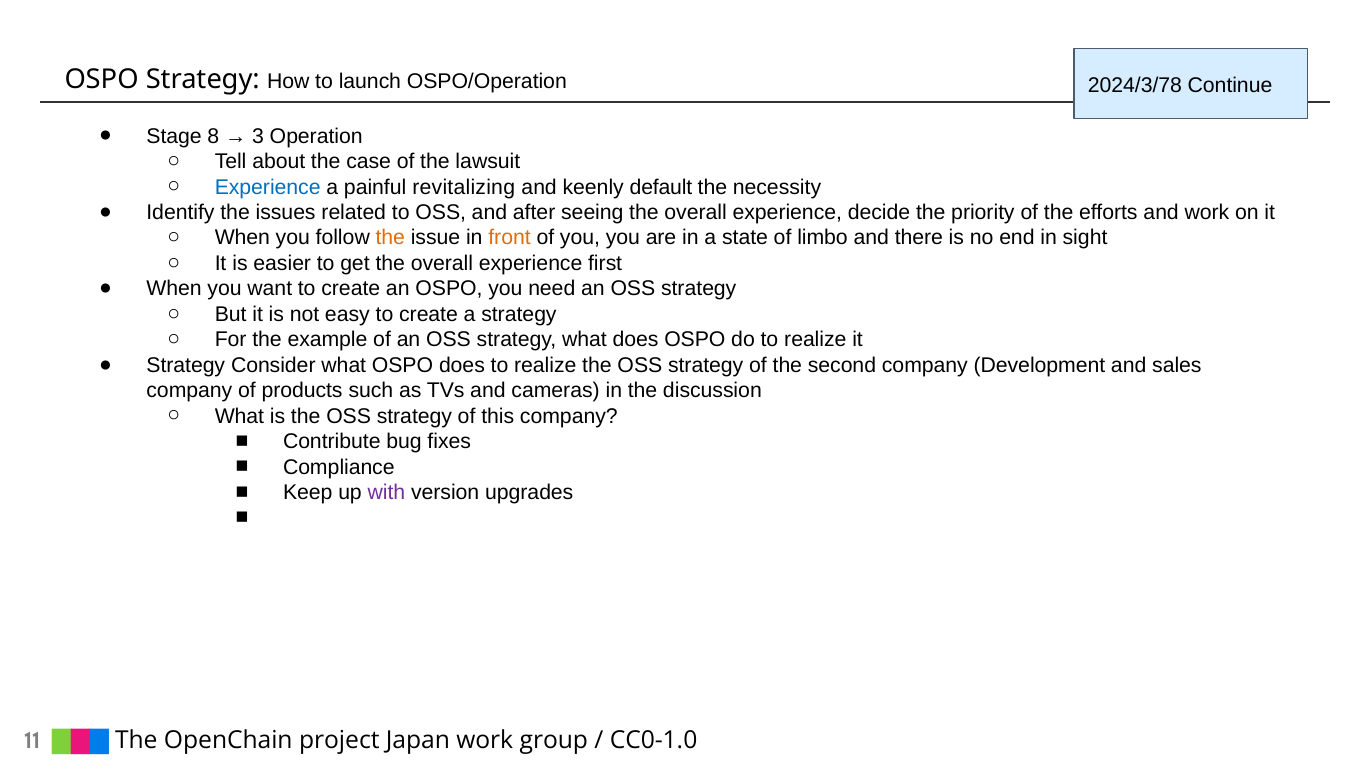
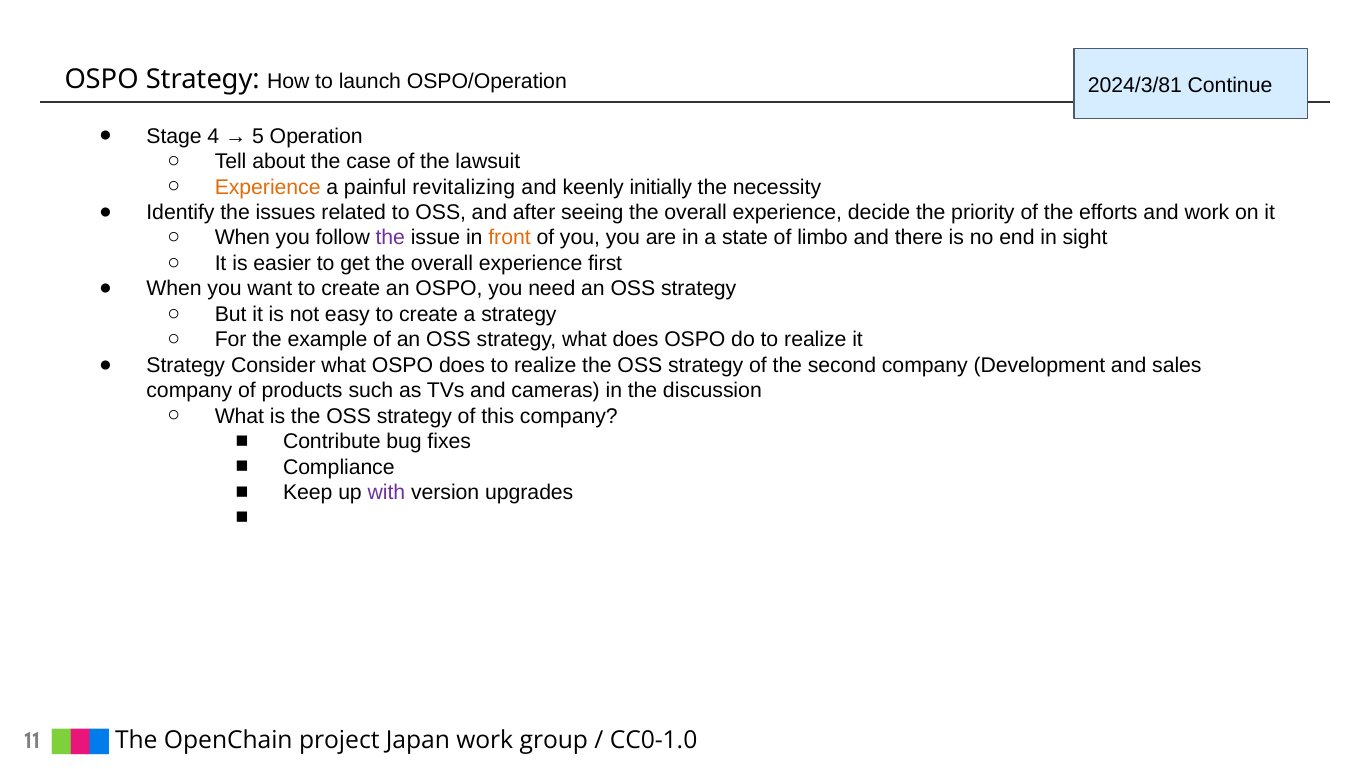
2024/3/78: 2024/3/78 -> 2024/3/81
8: 8 -> 4
3: 3 -> 5
Experience at (268, 187) colour: blue -> orange
default: default -> initially
the at (390, 238) colour: orange -> purple
